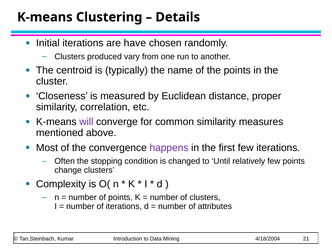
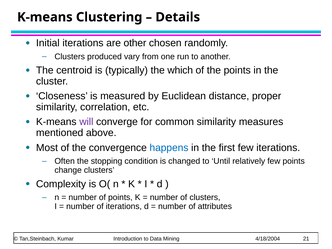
have: have -> other
name: name -> which
happens colour: purple -> blue
